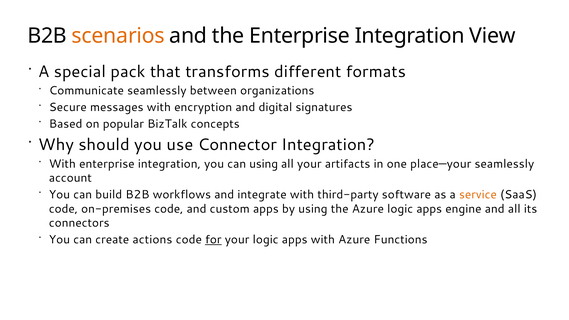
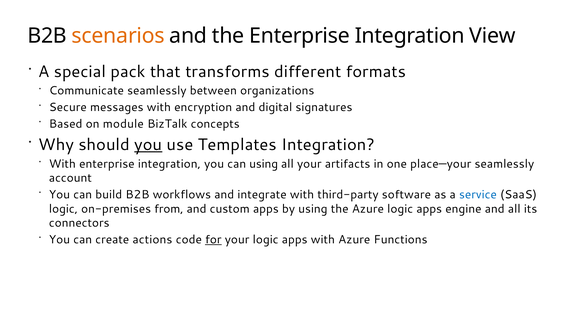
popular: popular -> module
you at (148, 145) underline: none -> present
Connector: Connector -> Templates
service colour: orange -> blue
code at (63, 209): code -> logic
on-premises code: code -> from
